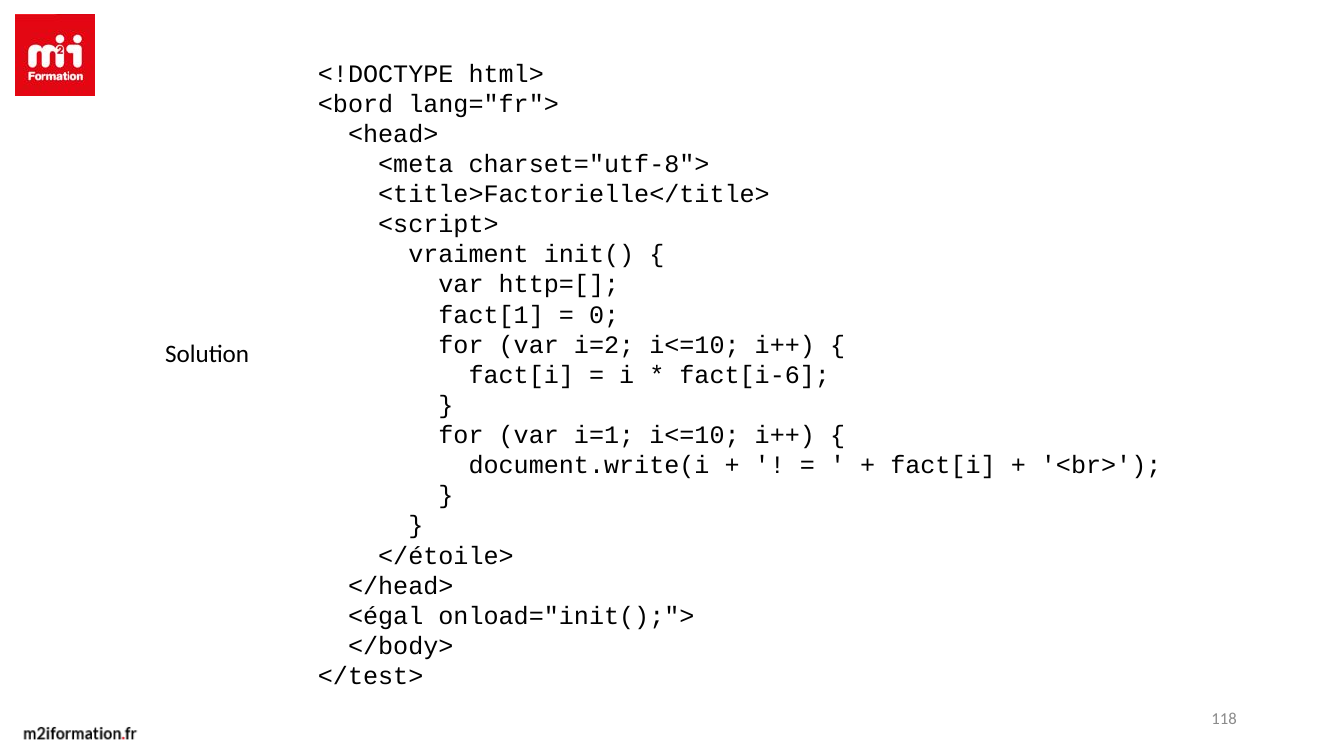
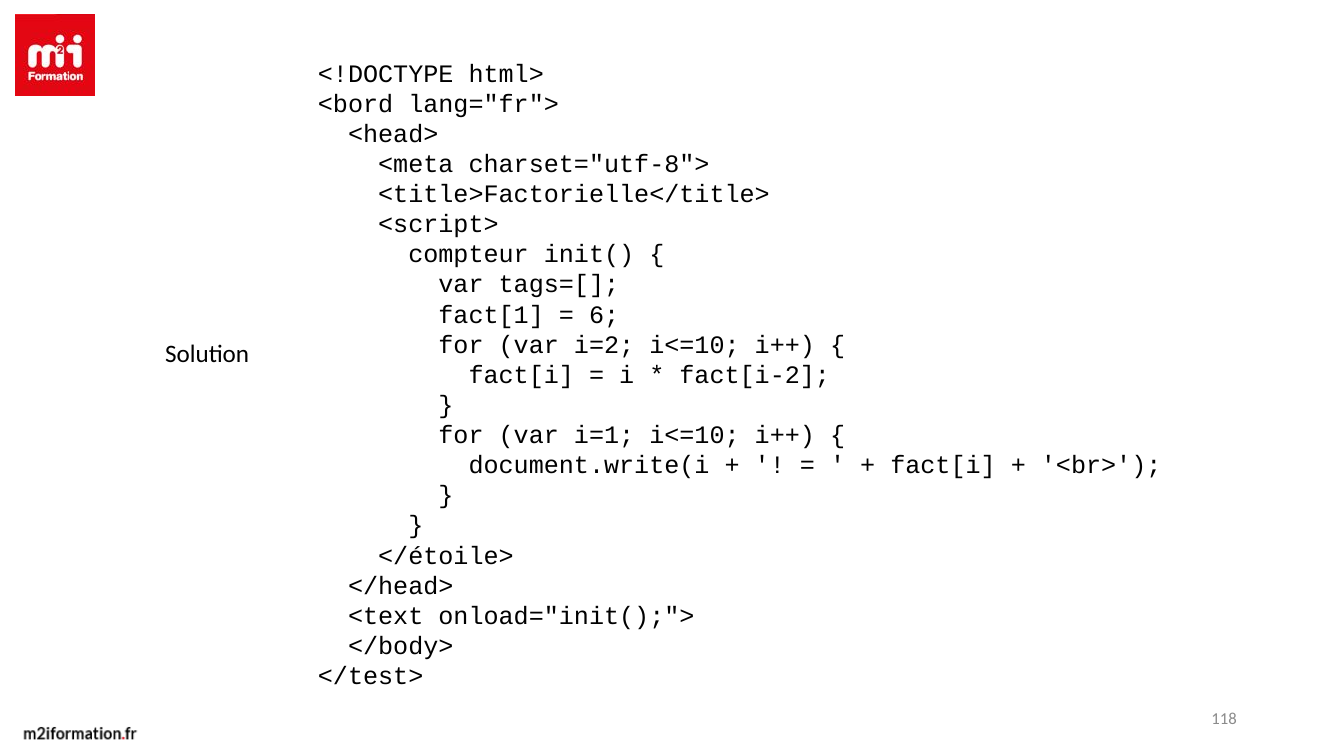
vraiment: vraiment -> compteur
http=[: http=[ -> tags=[
0: 0 -> 6
fact[i-6: fact[i-6 -> fact[i-2
<égal: <égal -> <text
